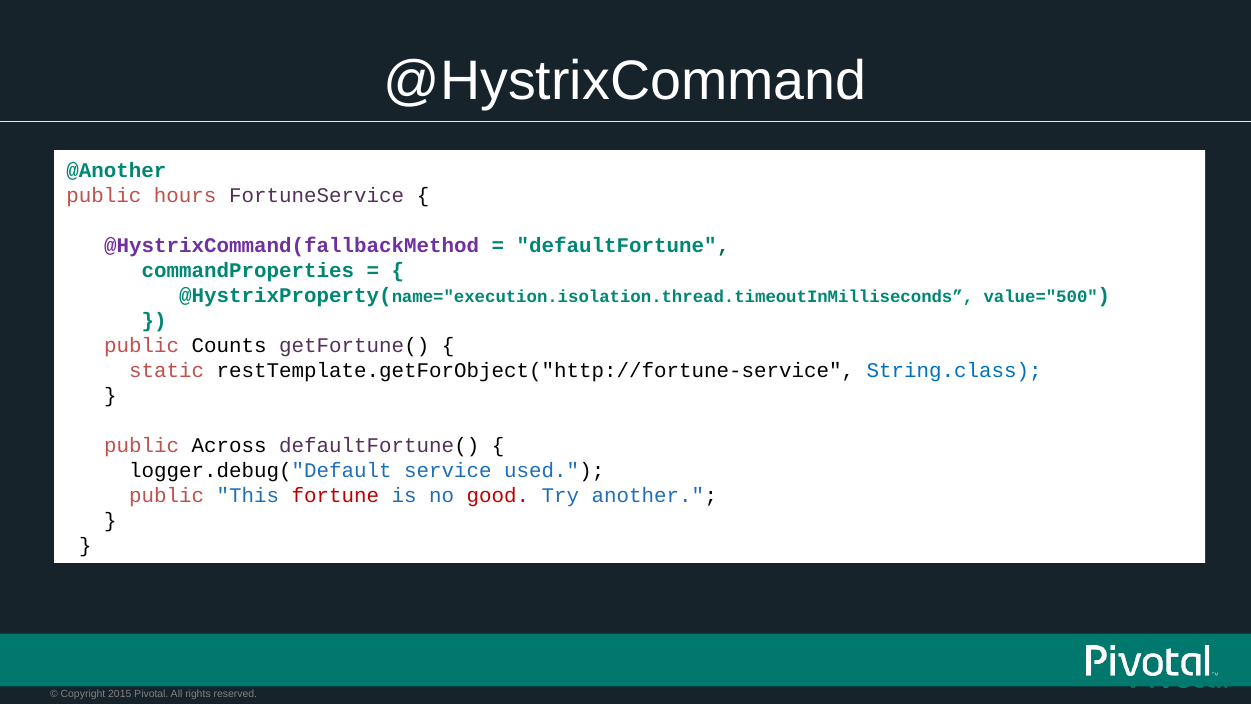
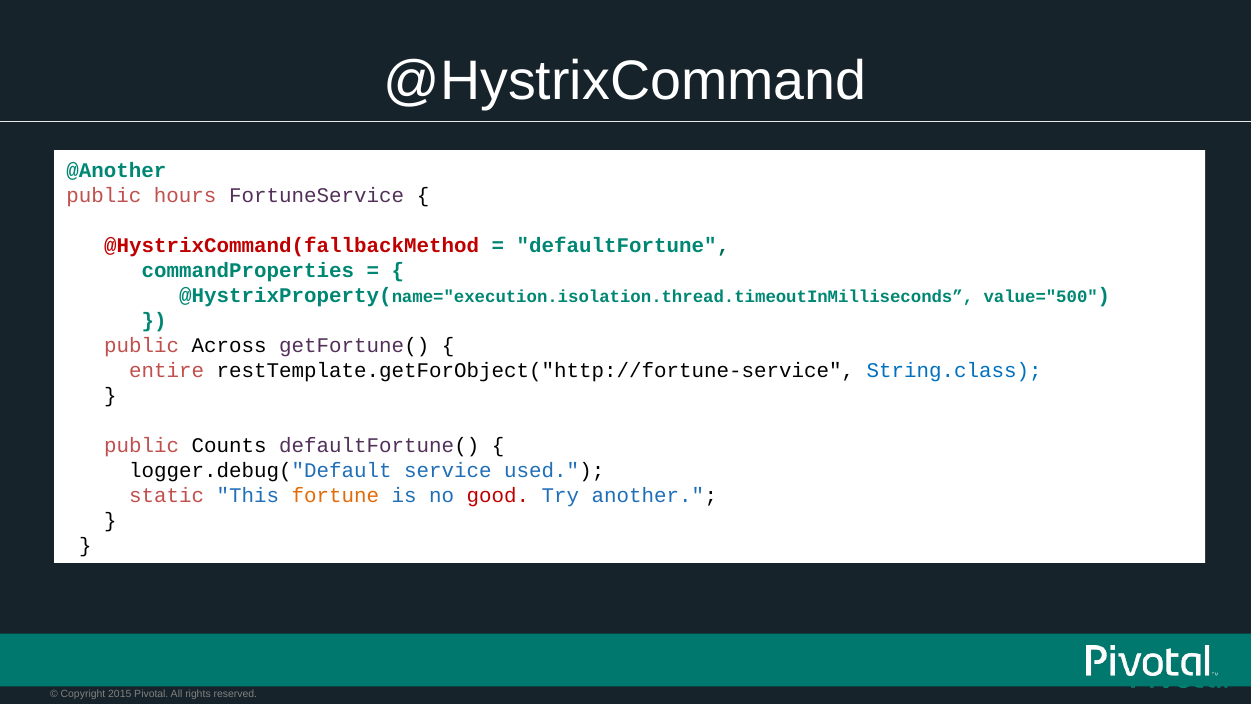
@HystrixCommand(fallbackMethod colour: purple -> red
Counts: Counts -> Across
static: static -> entire
Across: Across -> Counts
public at (167, 495): public -> static
fortune colour: red -> orange
